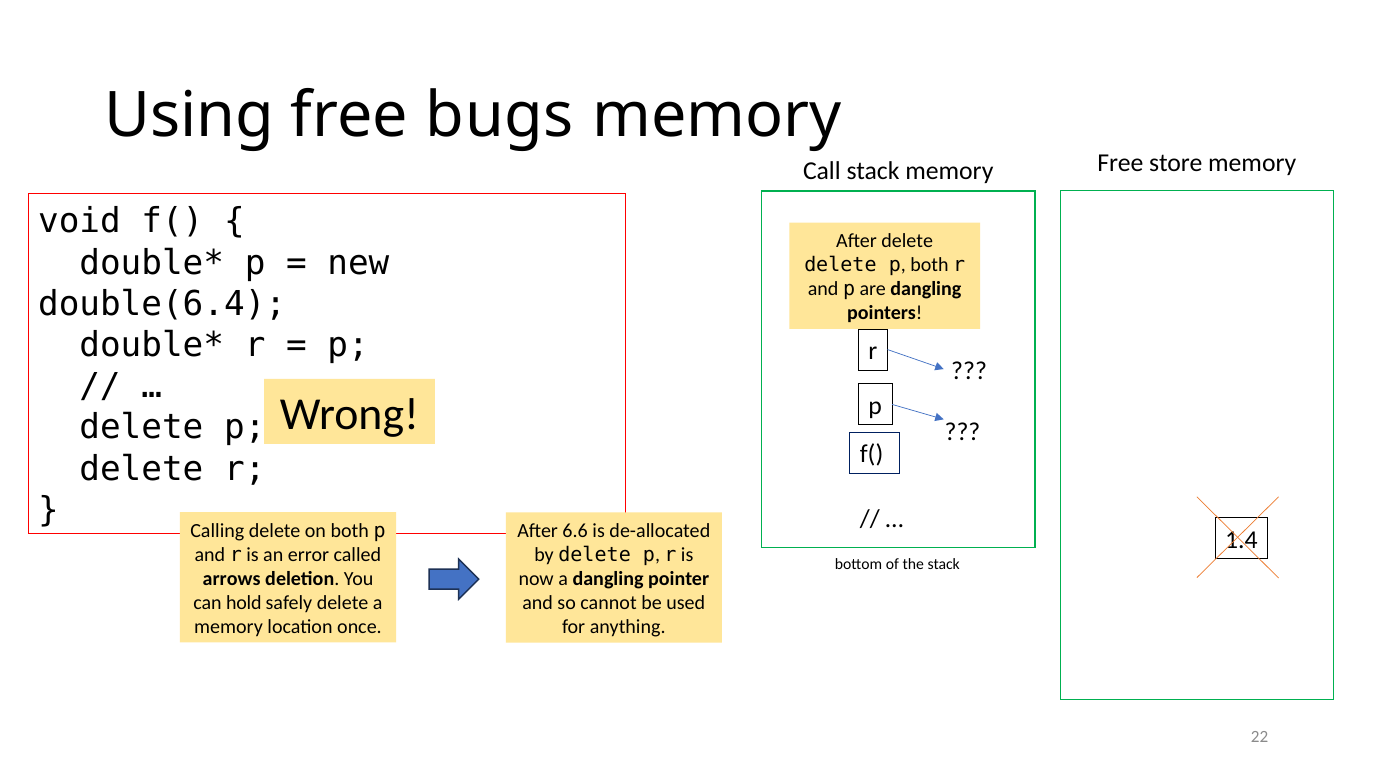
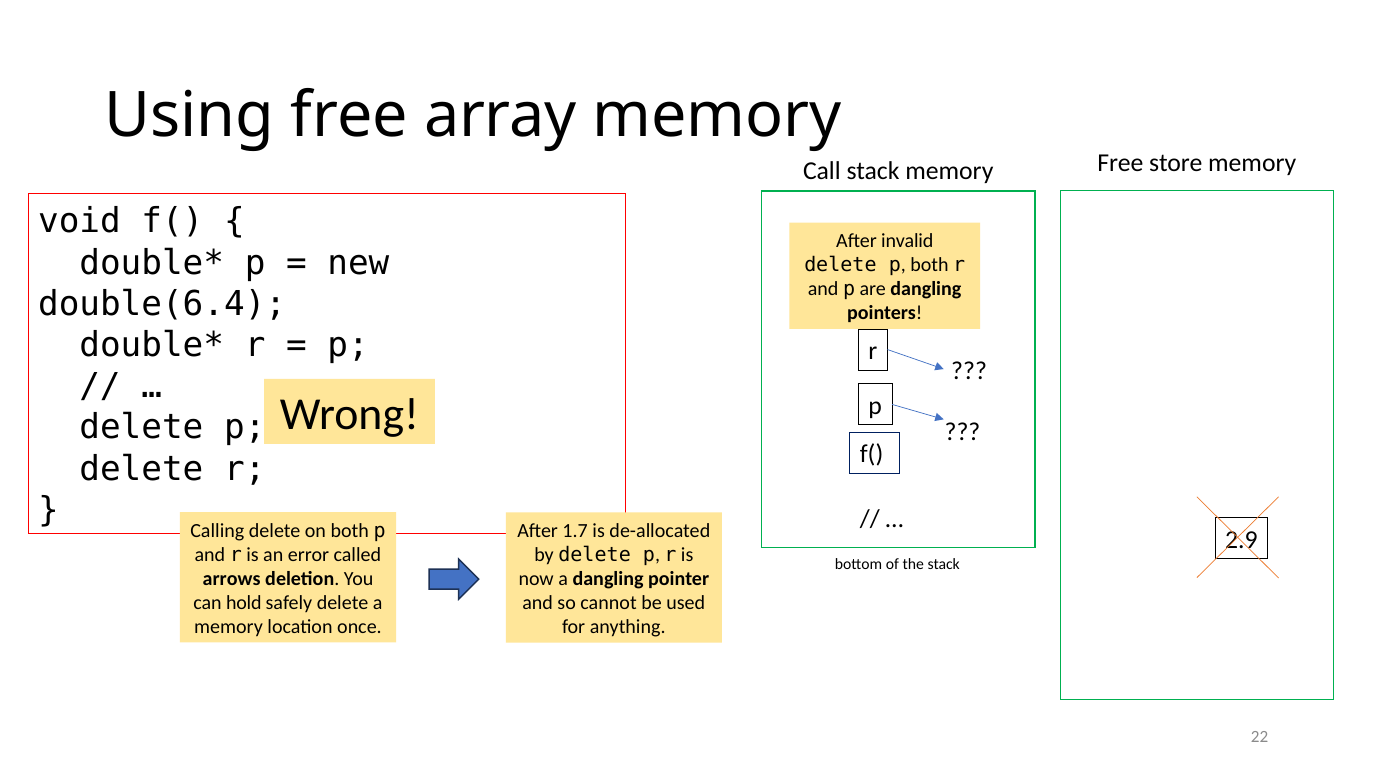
bugs: bugs -> array
After delete: delete -> invalid
6.6: 6.6 -> 1.7
1.4: 1.4 -> 2.9
